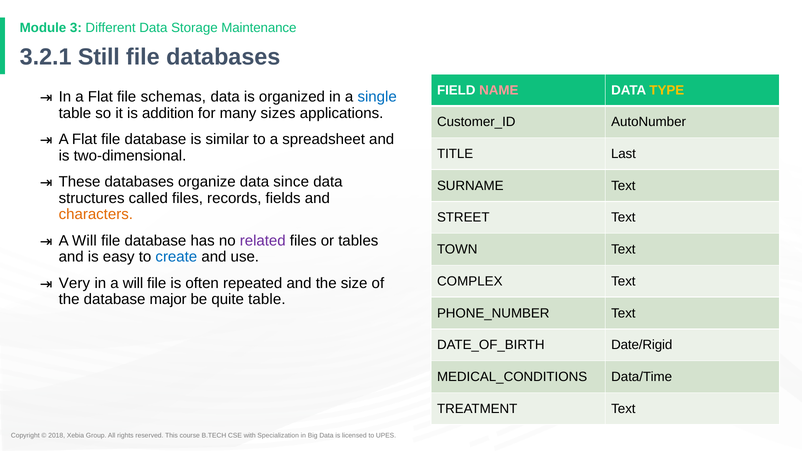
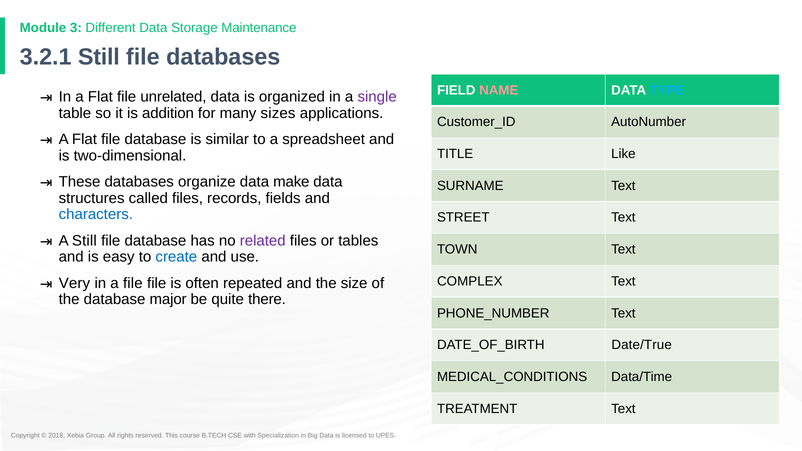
TYPE colour: yellow -> light blue
schemas: schemas -> unrelated
single colour: blue -> purple
Last: Last -> Like
since: since -> make
characters colour: orange -> blue
Will at (84, 241): Will -> Still
in a will: will -> file
quite table: table -> there
Date/Rigid: Date/Rigid -> Date/True
